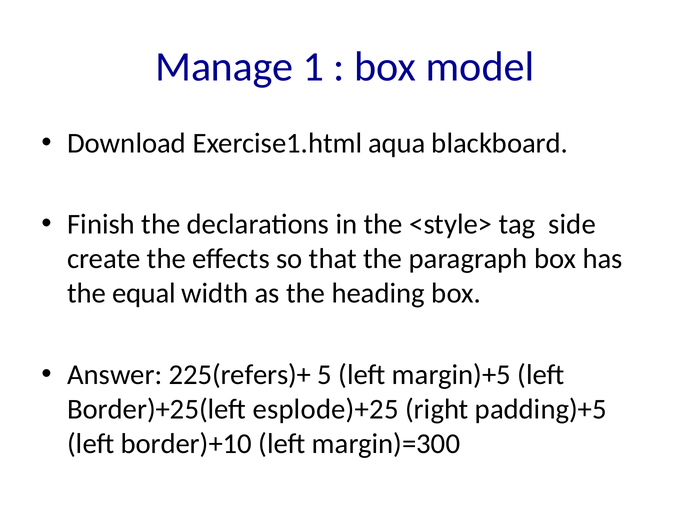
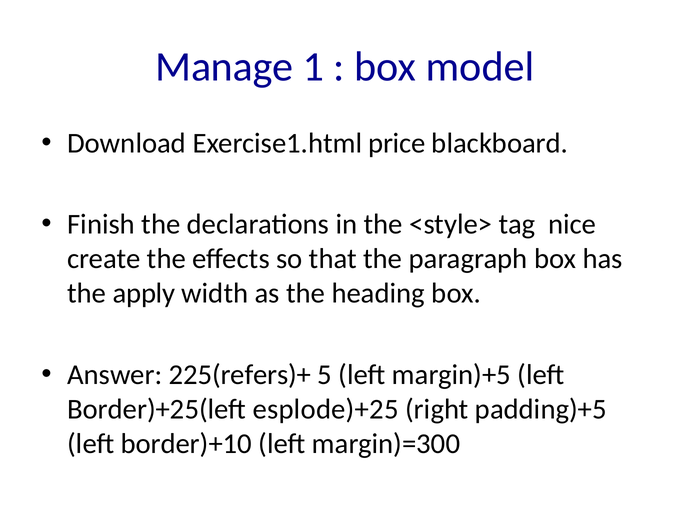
aqua: aqua -> price
side: side -> nice
equal: equal -> apply
